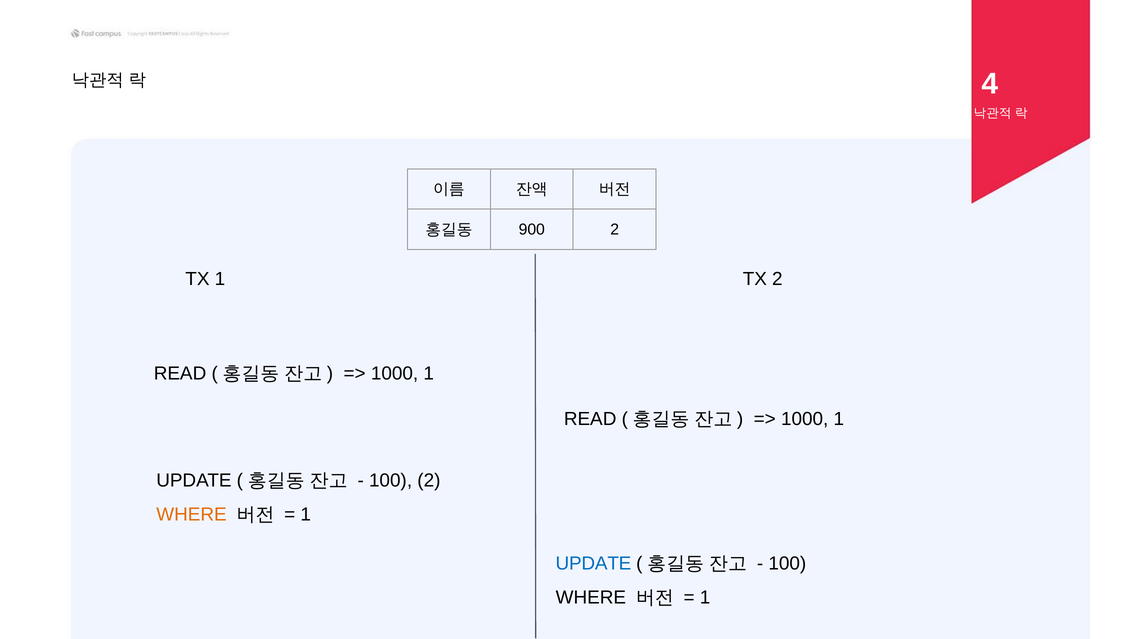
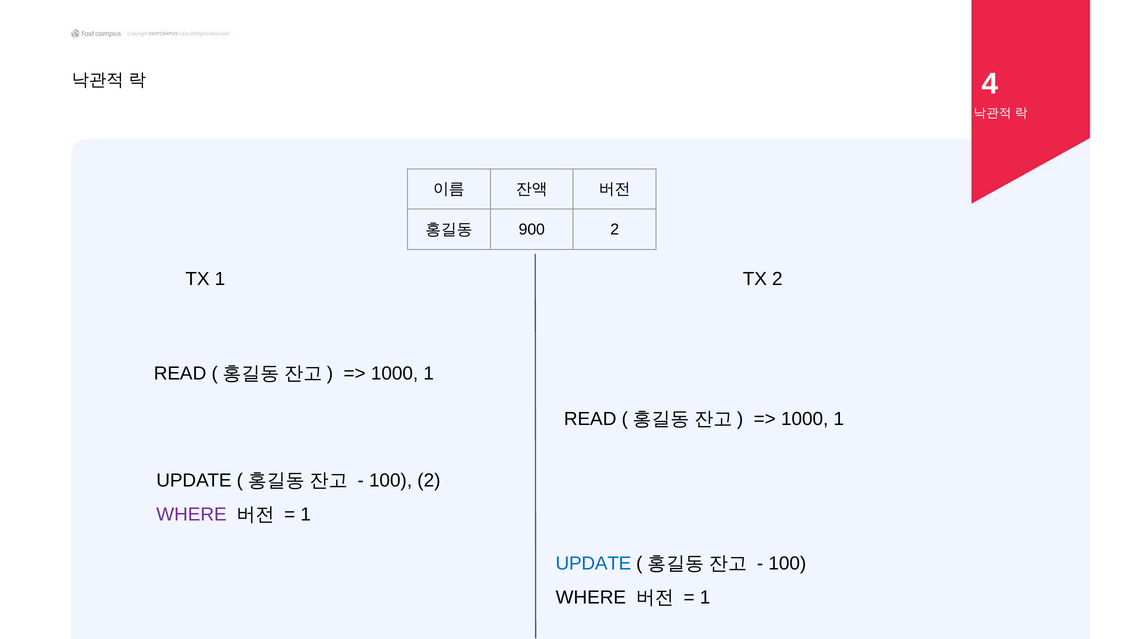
WHERE at (191, 515) colour: orange -> purple
